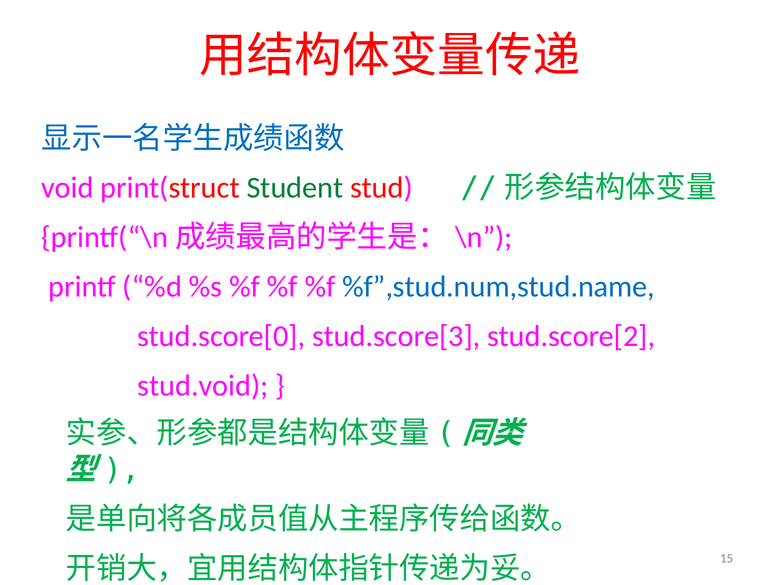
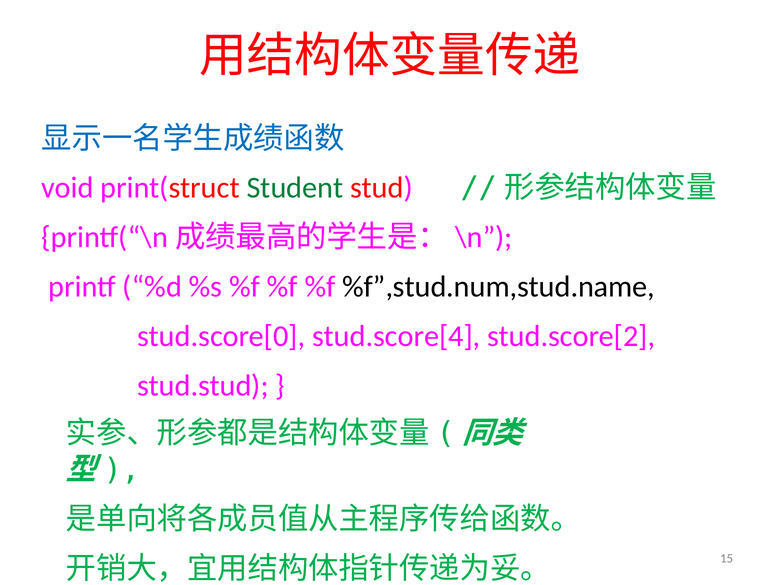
%f”,stud.num,stud.name colour: blue -> black
stud.score[3: stud.score[3 -> stud.score[4
stud.void: stud.void -> stud.stud
